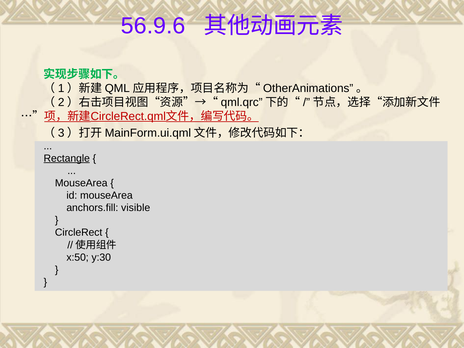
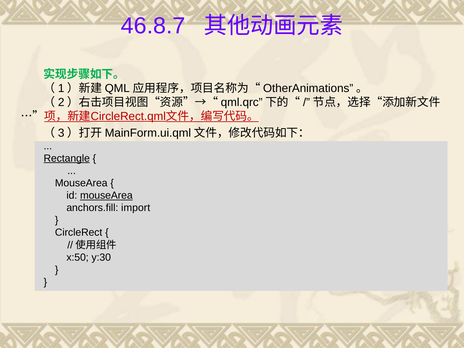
56.9.6: 56.9.6 -> 46.8.7
mouseArea at (106, 195) underline: none -> present
visible: visible -> import
